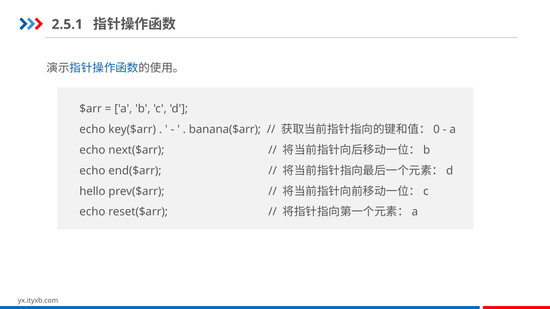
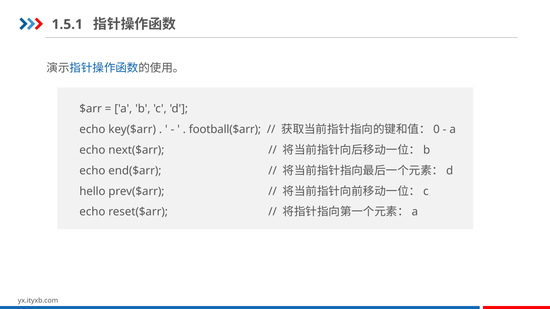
2.5.1: 2.5.1 -> 1.5.1
banana($arr: banana($arr -> football($arr
